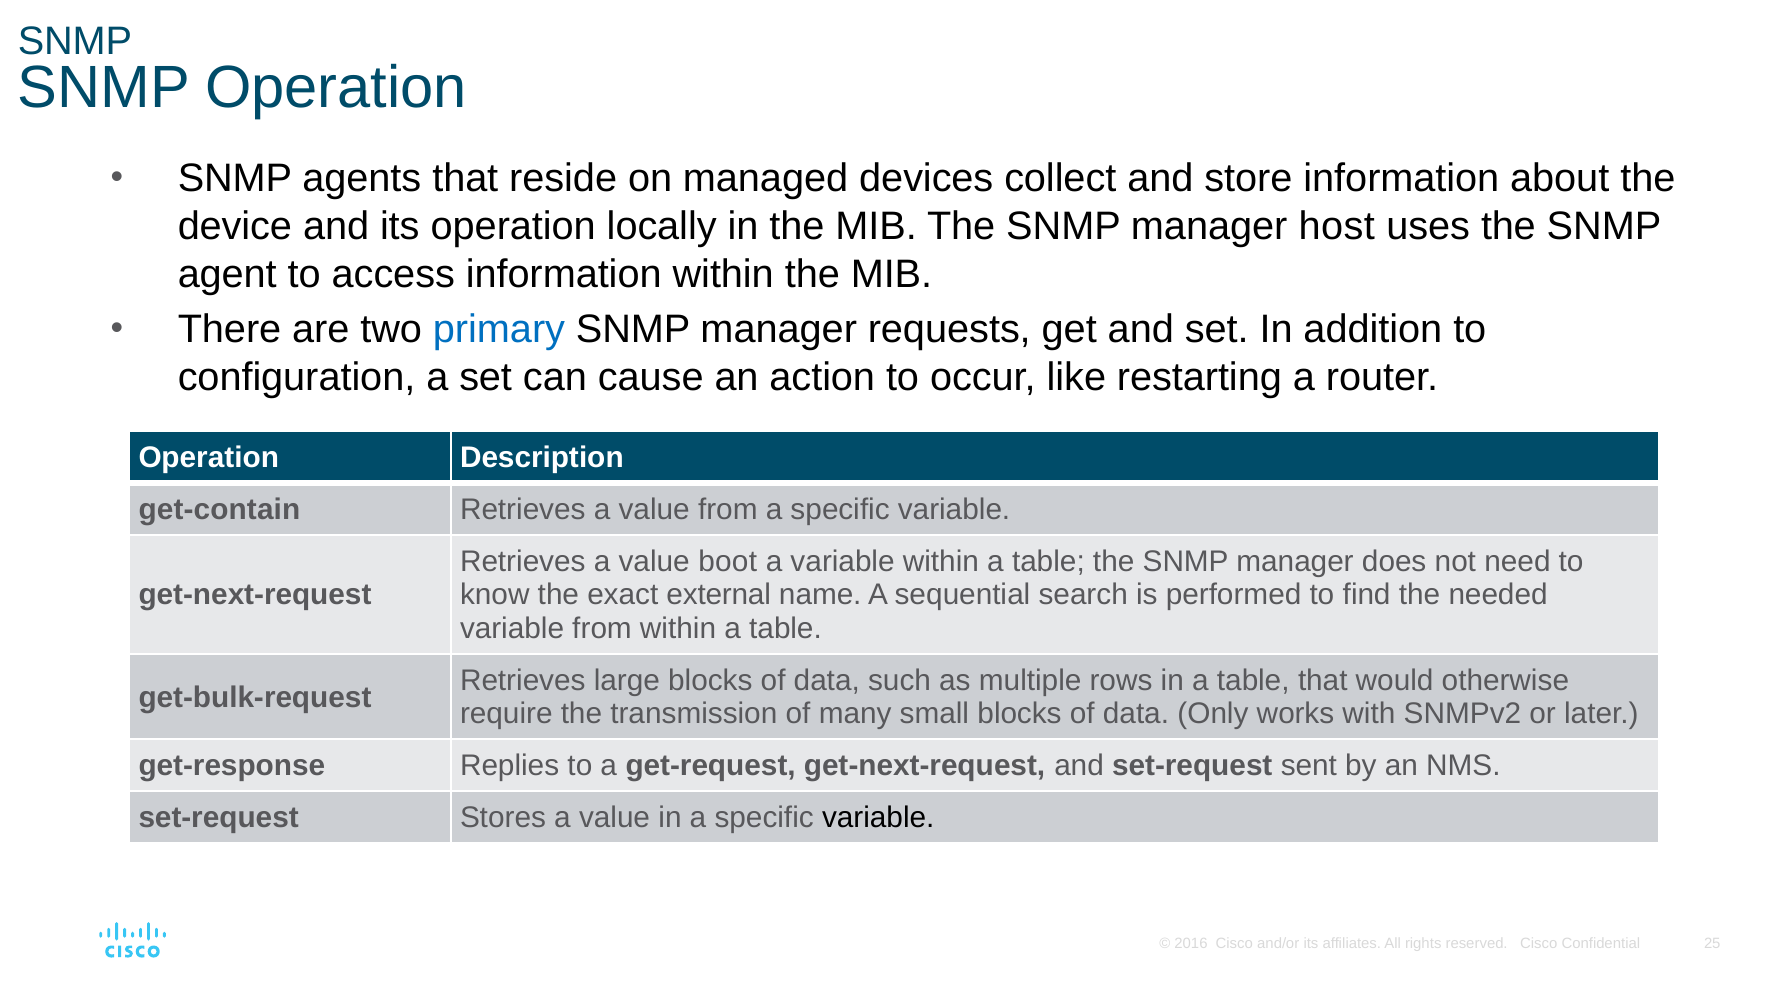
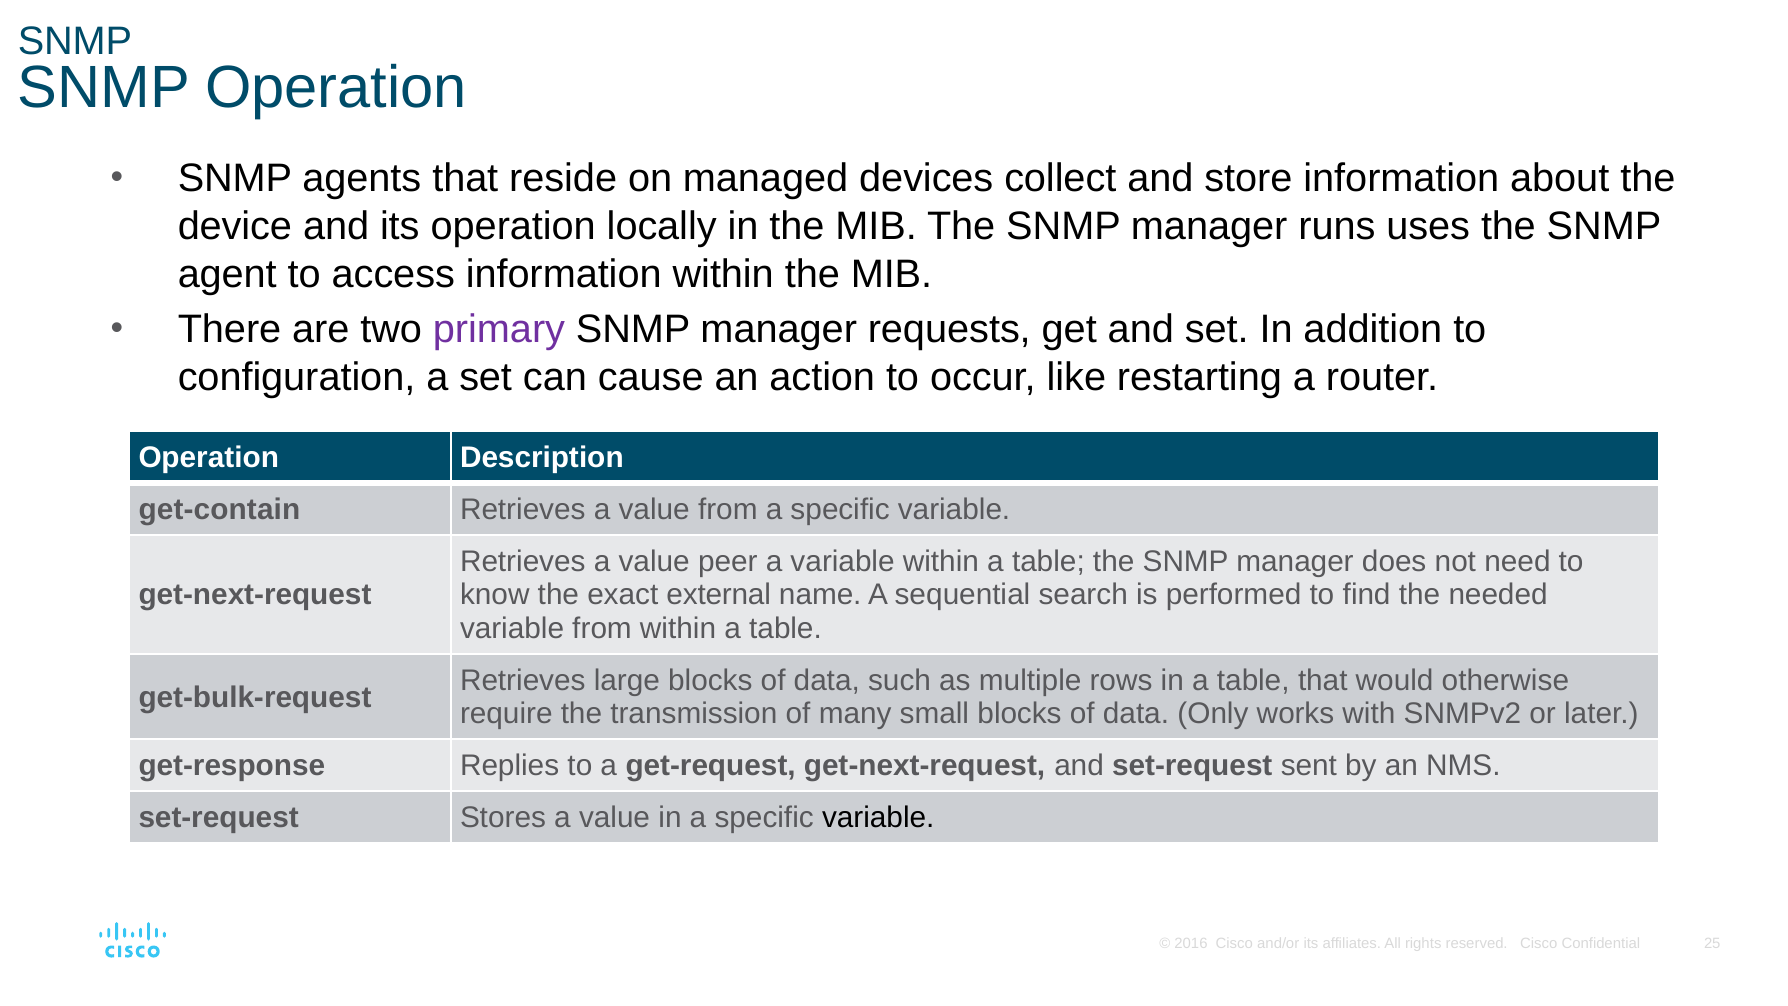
host: host -> runs
primary colour: blue -> purple
boot: boot -> peer
